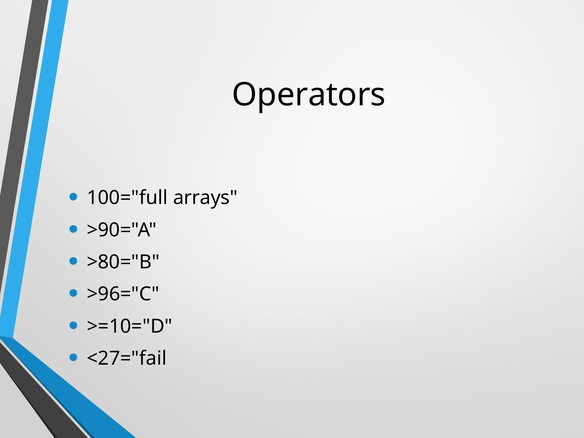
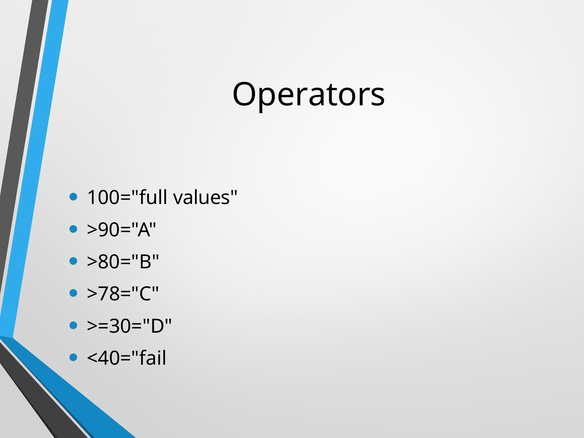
arrays: arrays -> values
>96="C: >96="C -> >78="C
>=10="D: >=10="D -> >=30="D
<27="fail: <27="fail -> <40="fail
